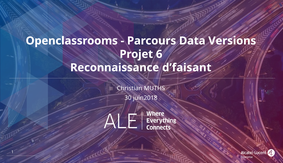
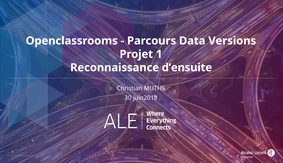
Projet 6: 6 -> 1
d’faisant: d’faisant -> d’ensuite
